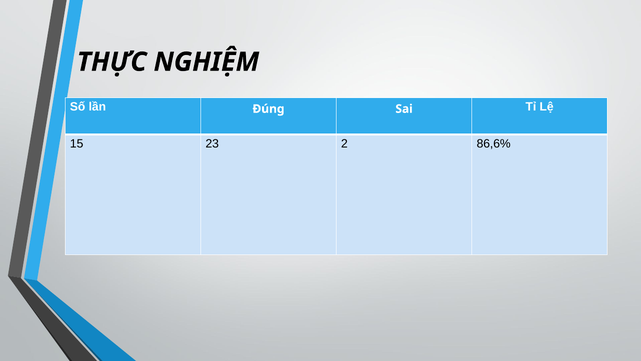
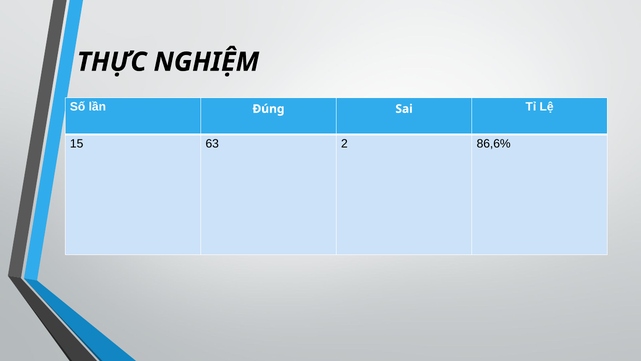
23: 23 -> 63
